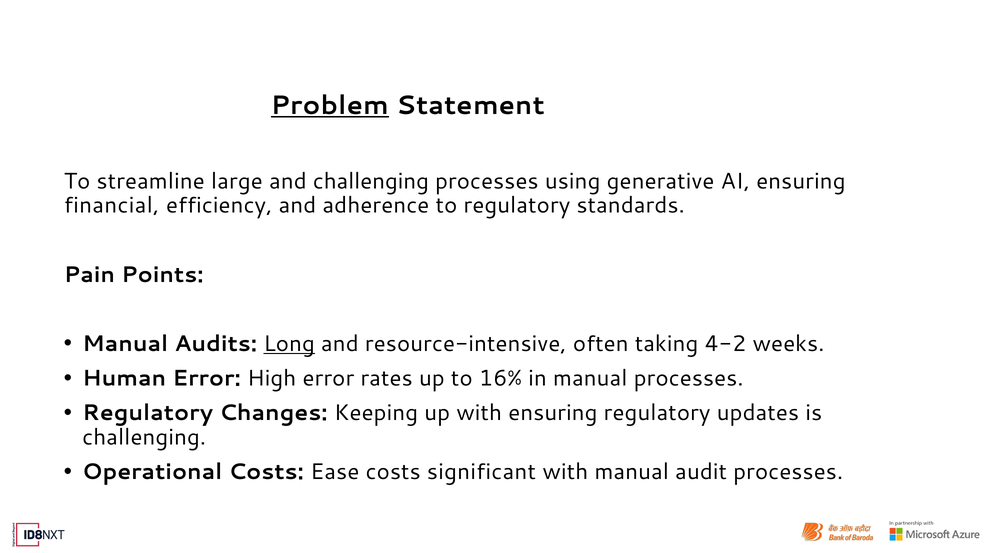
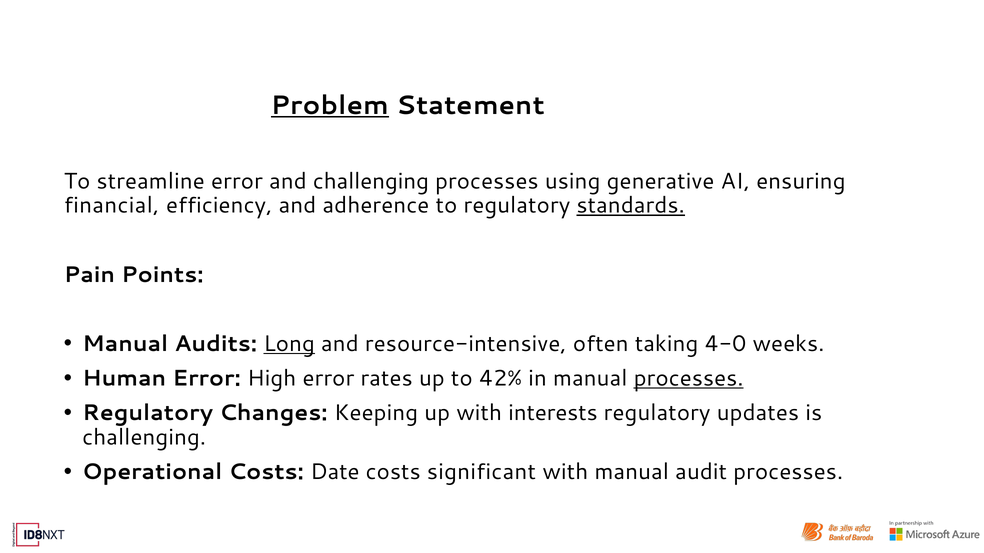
streamline large: large -> error
standards underline: none -> present
4-2: 4-2 -> 4-0
16%: 16% -> 42%
processes at (689, 379) underline: none -> present
with ensuring: ensuring -> interests
Ease: Ease -> Date
